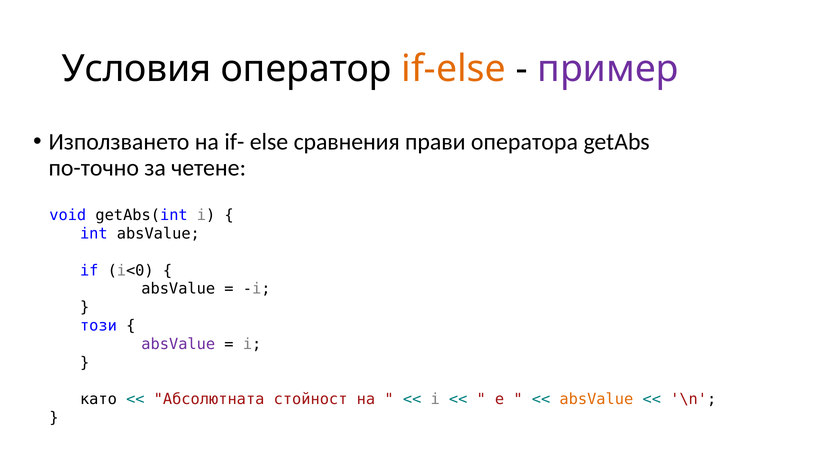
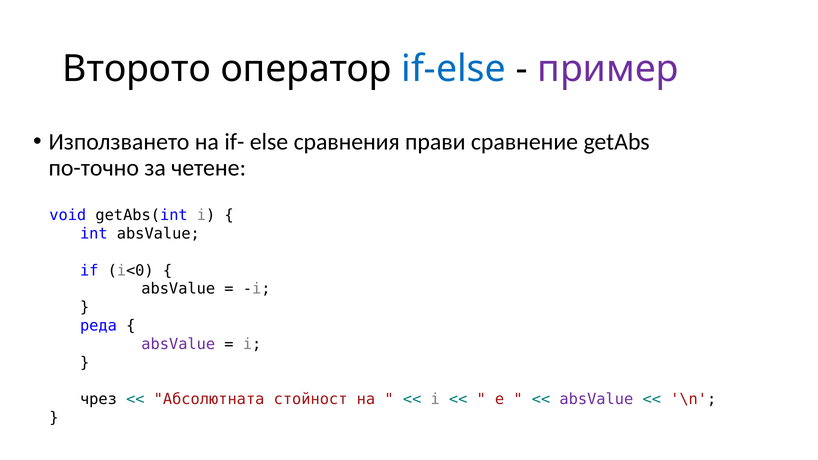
Условия: Условия -> Второто
if-else colour: orange -> blue
оператора: оператора -> сравнение
този: този -> реда
като: като -> чрез
absValue at (596, 399) colour: orange -> purple
